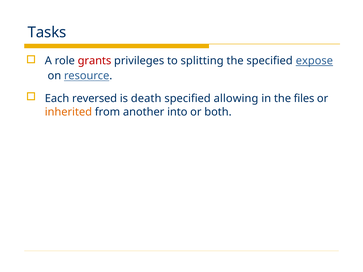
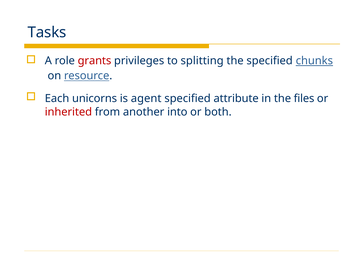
expose: expose -> chunks
reversed: reversed -> unicorns
death: death -> agent
allowing: allowing -> attribute
inherited colour: orange -> red
